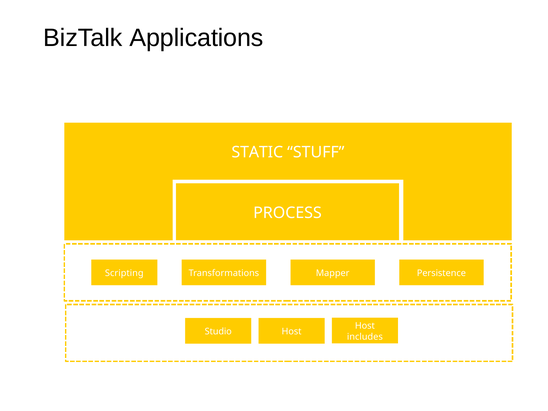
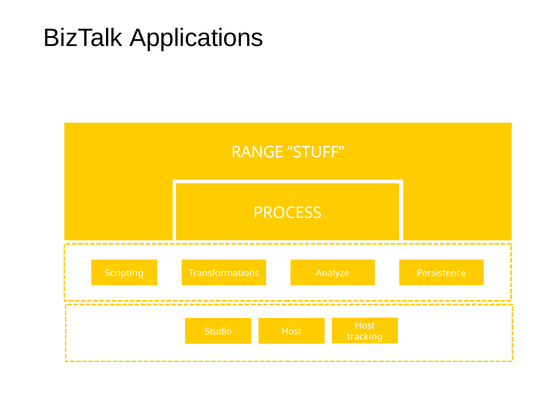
STATIC: STATIC -> RANGE
Mapper: Mapper -> Analyze
includes: includes -> tracking
